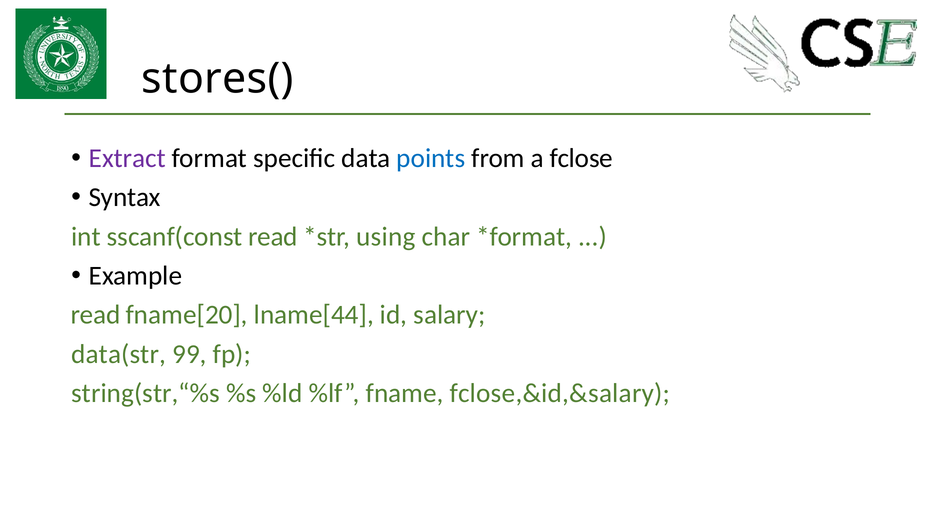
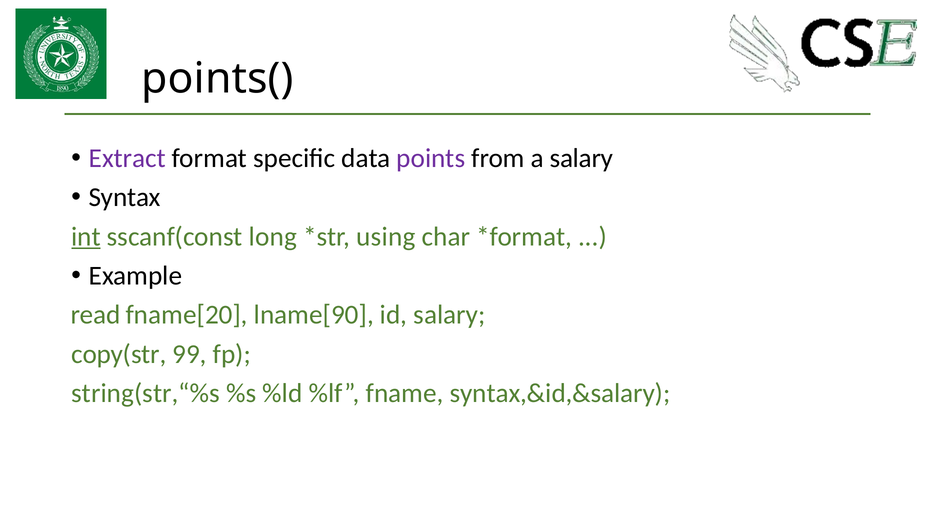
stores(: stores( -> points(
points colour: blue -> purple
a fclose: fclose -> salary
int underline: none -> present
sscanf(const read: read -> long
lname[44: lname[44 -> lname[90
data(str: data(str -> copy(str
fclose,&id,&salary: fclose,&id,&salary -> syntax,&id,&salary
